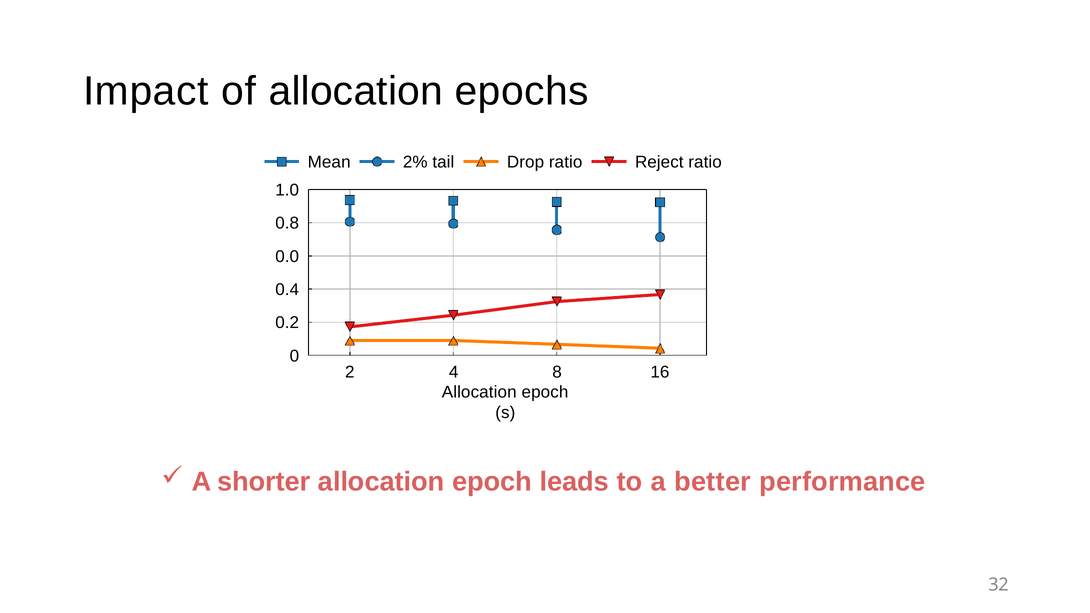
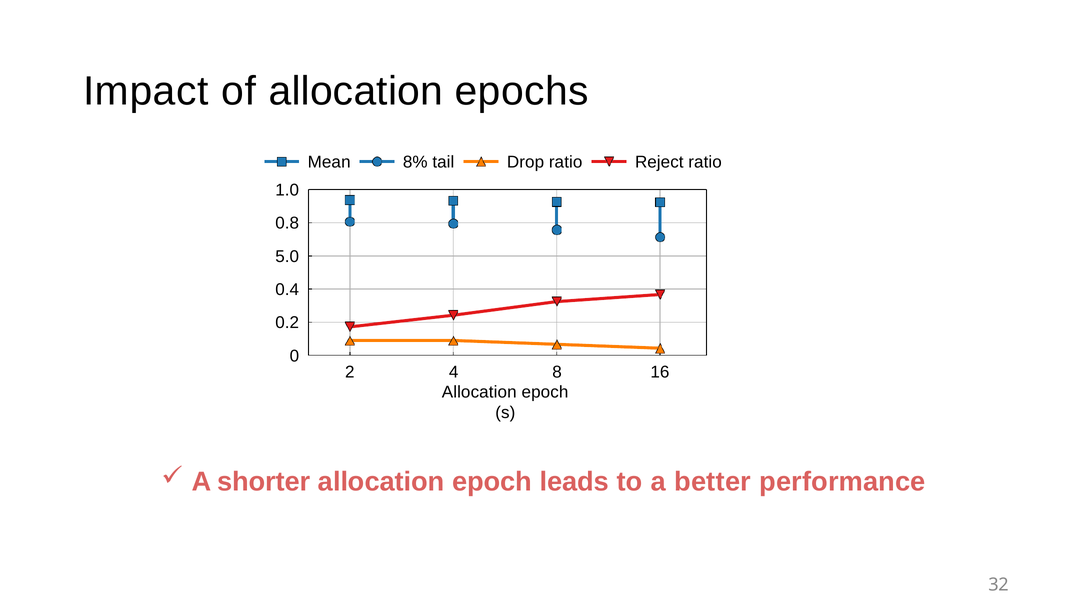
2%: 2% -> 8%
0.0: 0.0 -> 5.0
